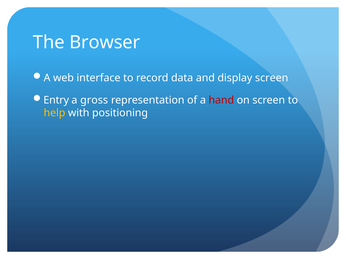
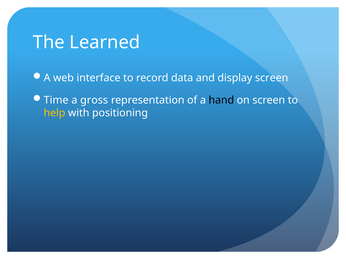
Browser: Browser -> Learned
Entry: Entry -> Time
hand colour: red -> black
